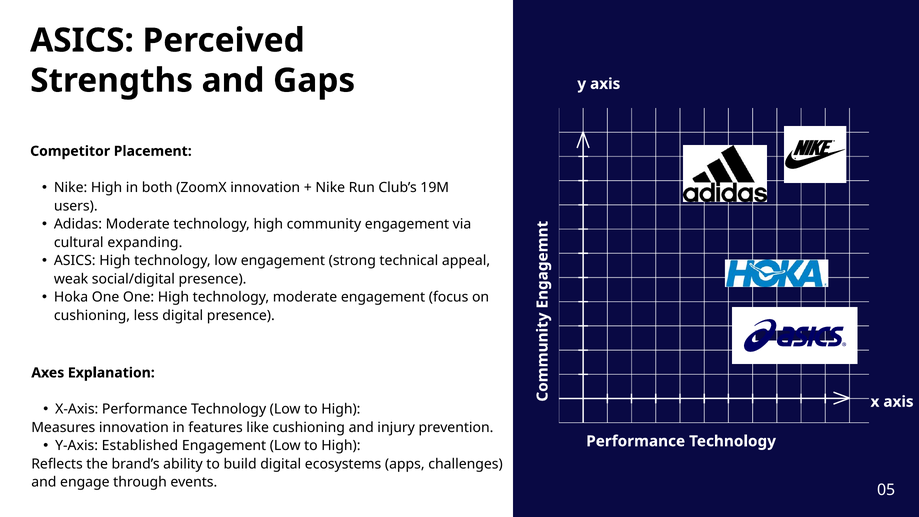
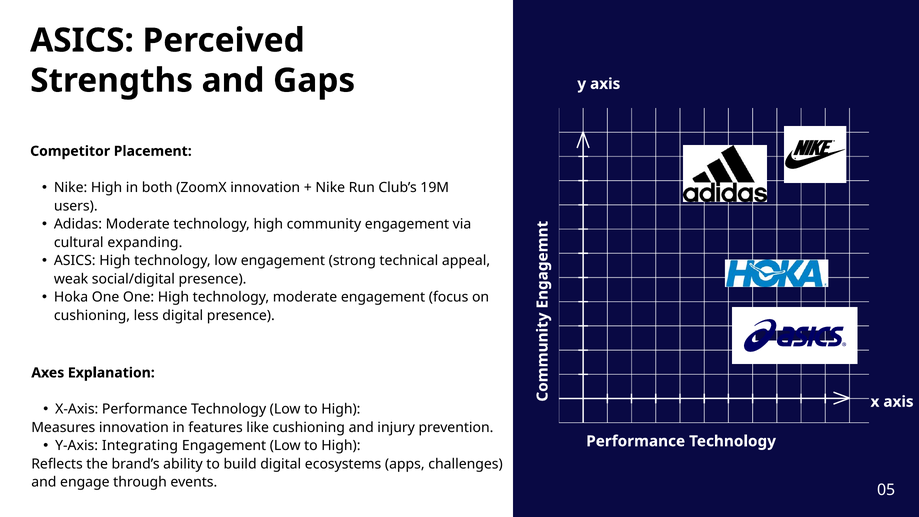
Established: Established -> Integrating
